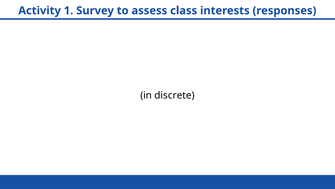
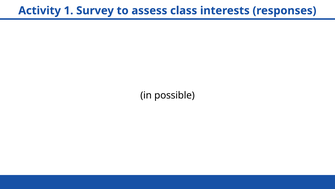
discrete: discrete -> possible
